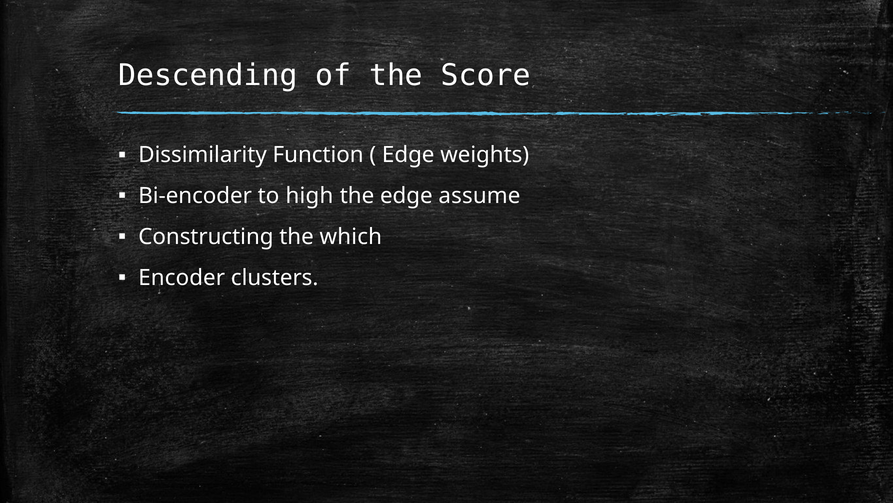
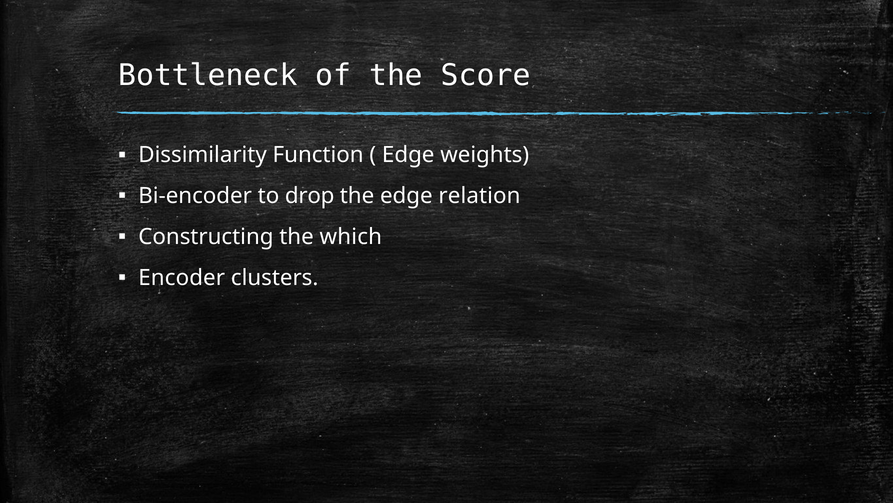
Descending: Descending -> Bottleneck
high: high -> drop
assume: assume -> relation
